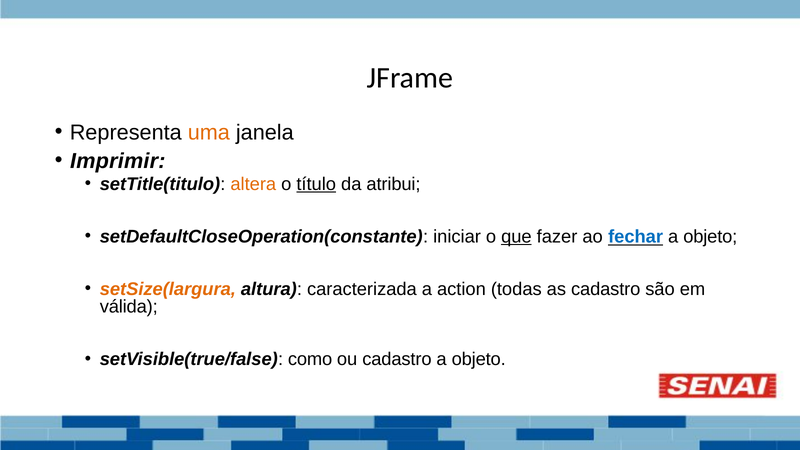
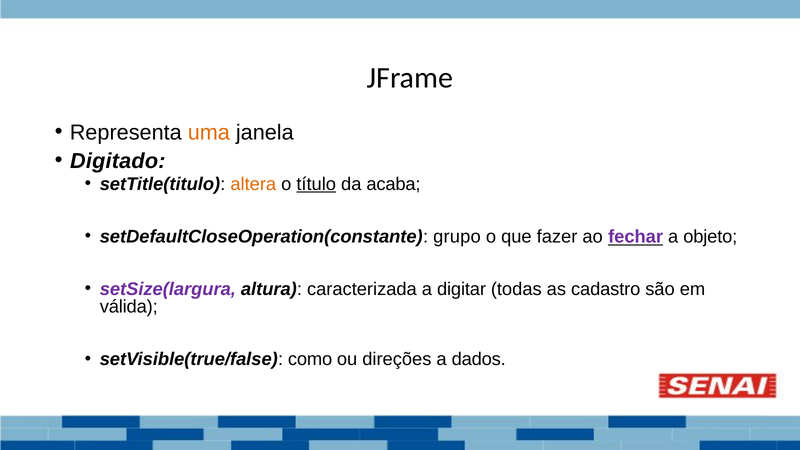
Imprimir: Imprimir -> Digitado
atribui: atribui -> acaba
iniciar: iniciar -> grupo
que underline: present -> none
fechar colour: blue -> purple
setSize(largura colour: orange -> purple
action: action -> digitar
ou cadastro: cadastro -> direções
objeto at (479, 359): objeto -> dados
